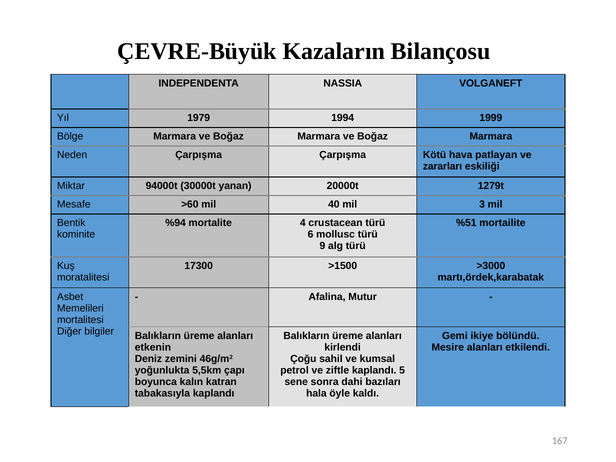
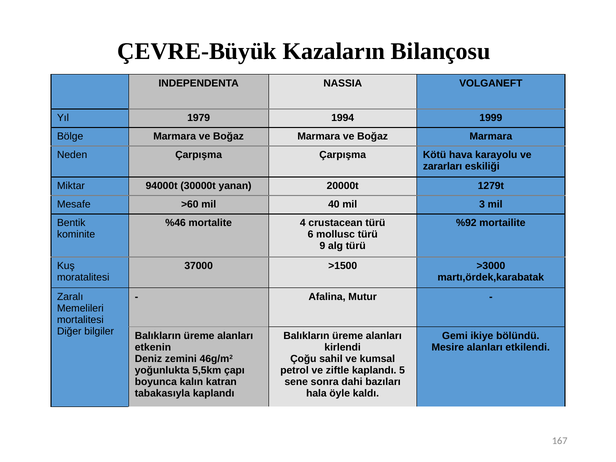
patlayan: patlayan -> karayolu
%94: %94 -> %46
%51: %51 -> %92
17300: 17300 -> 37000
Asbet: Asbet -> Zaralı
